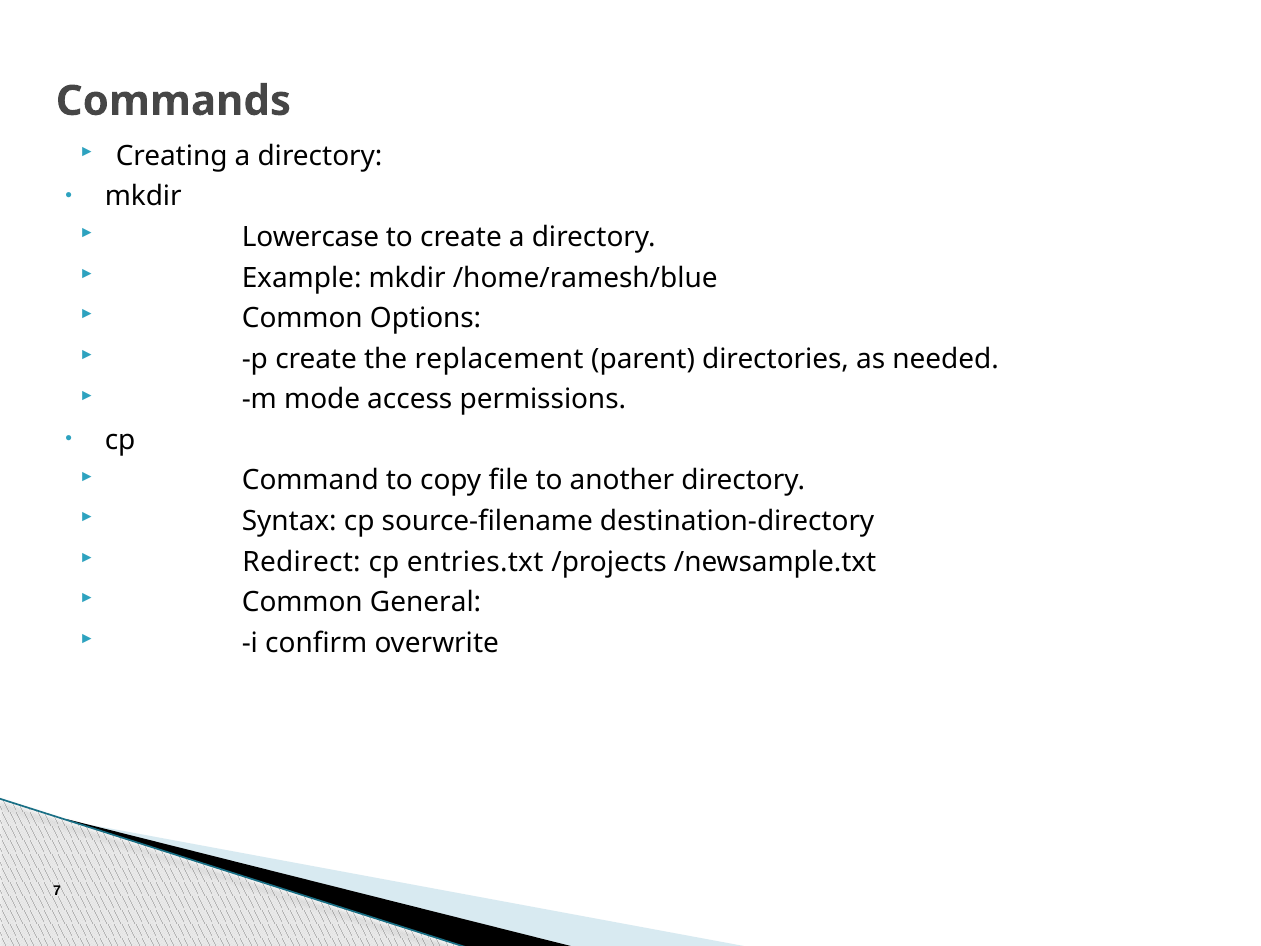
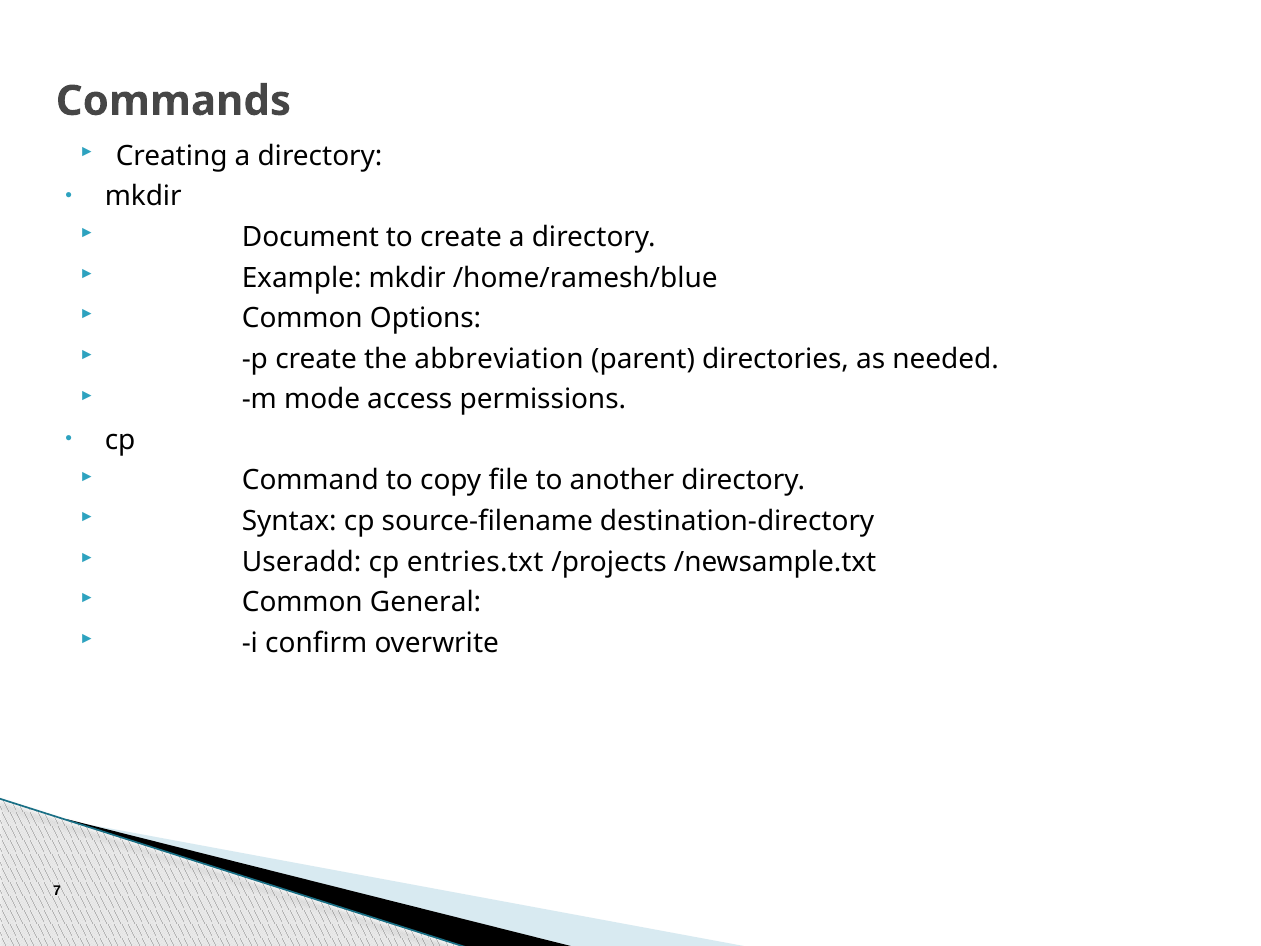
Lowercase: Lowercase -> Document
replacement: replacement -> abbreviation
Redirect: Redirect -> Useradd
